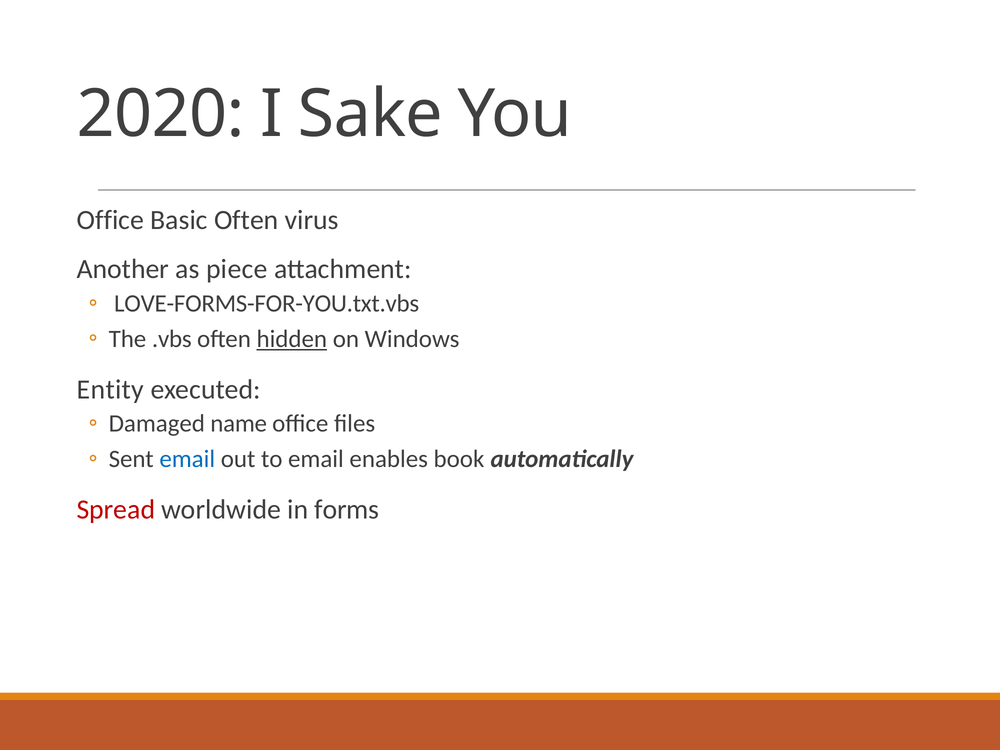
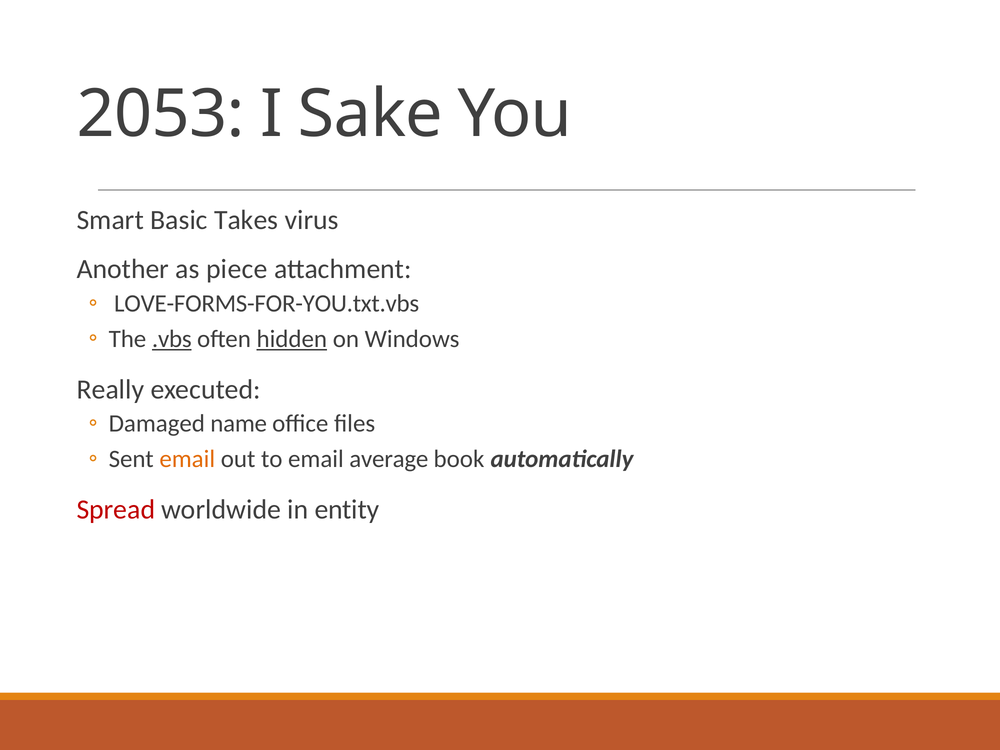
2020: 2020 -> 2053
Office at (110, 220): Office -> Smart
Basic Often: Often -> Takes
.vbs underline: none -> present
Entity: Entity -> Really
email at (187, 459) colour: blue -> orange
enables: enables -> average
forms: forms -> entity
